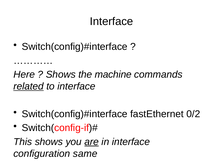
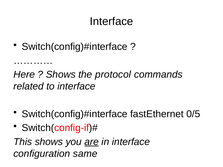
machine: machine -> protocol
related underline: present -> none
0/2: 0/2 -> 0/5
